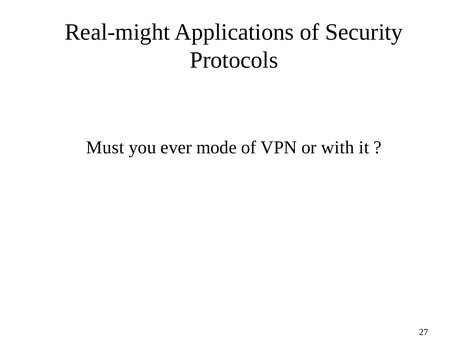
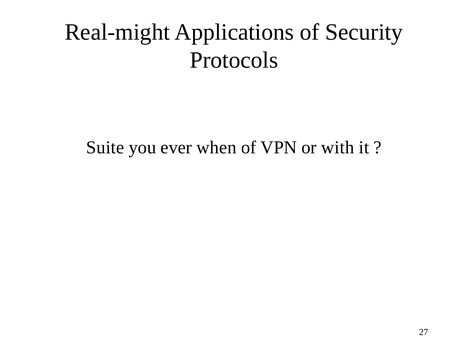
Must: Must -> Suite
mode: mode -> when
